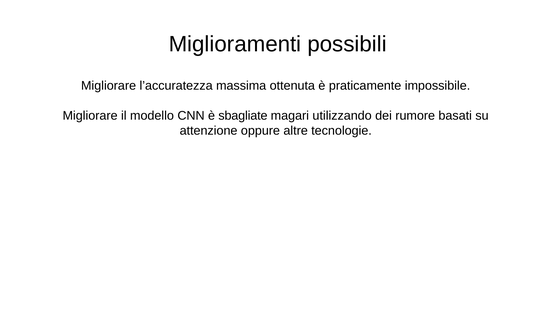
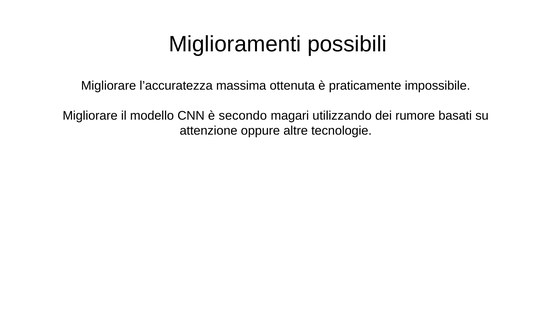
sbagliate: sbagliate -> secondo
